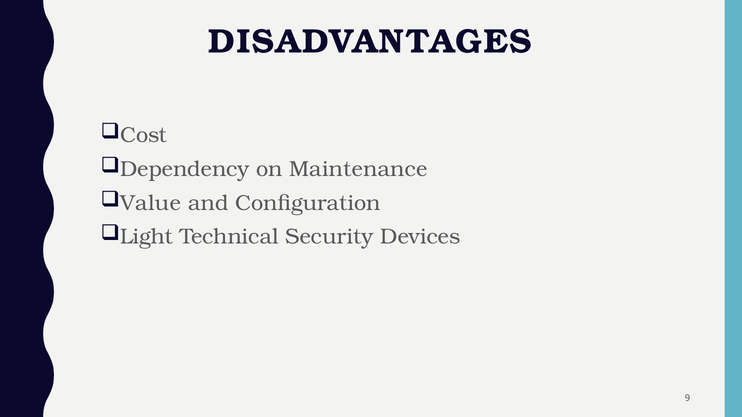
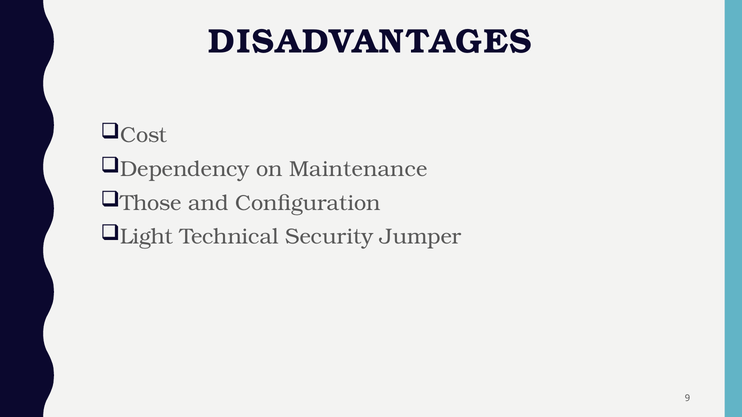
Value: Value -> Those
Devices: Devices -> Jumper
